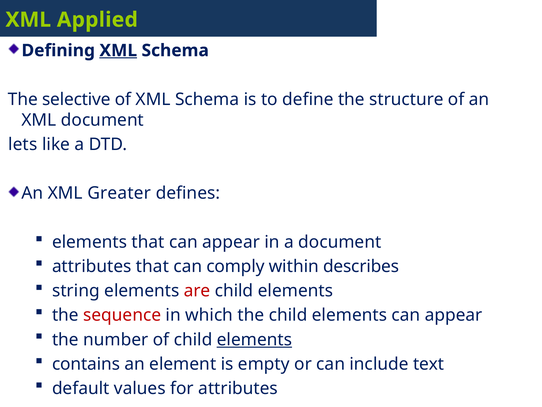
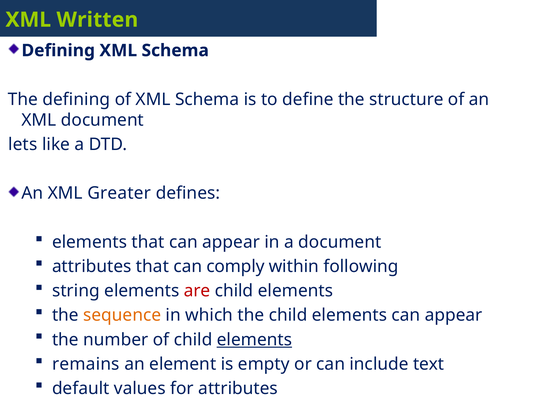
Applied: Applied -> Written
XML at (118, 50) underline: present -> none
The selective: selective -> defining
describes: describes -> following
sequence colour: red -> orange
contains: contains -> remains
